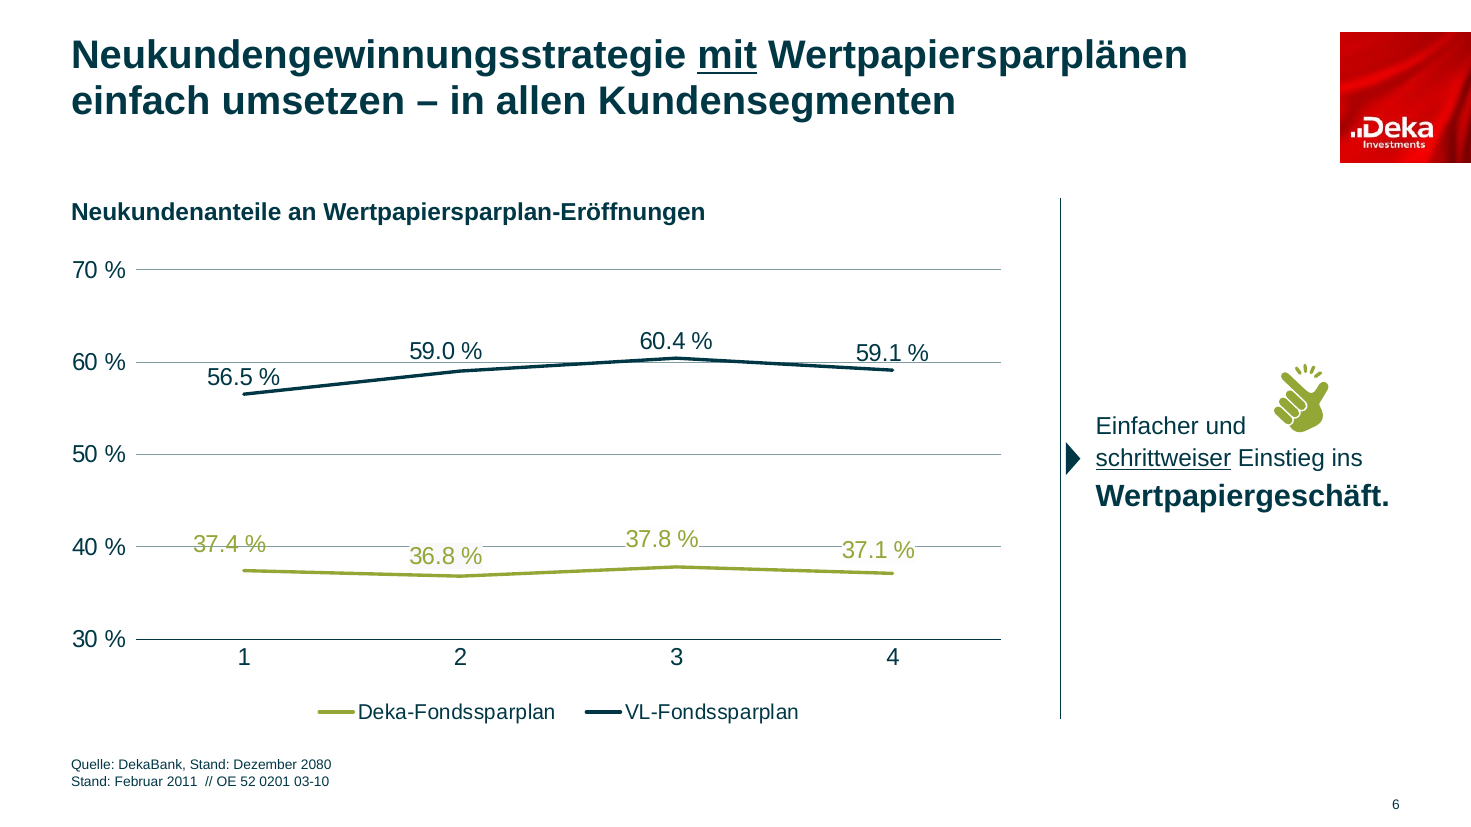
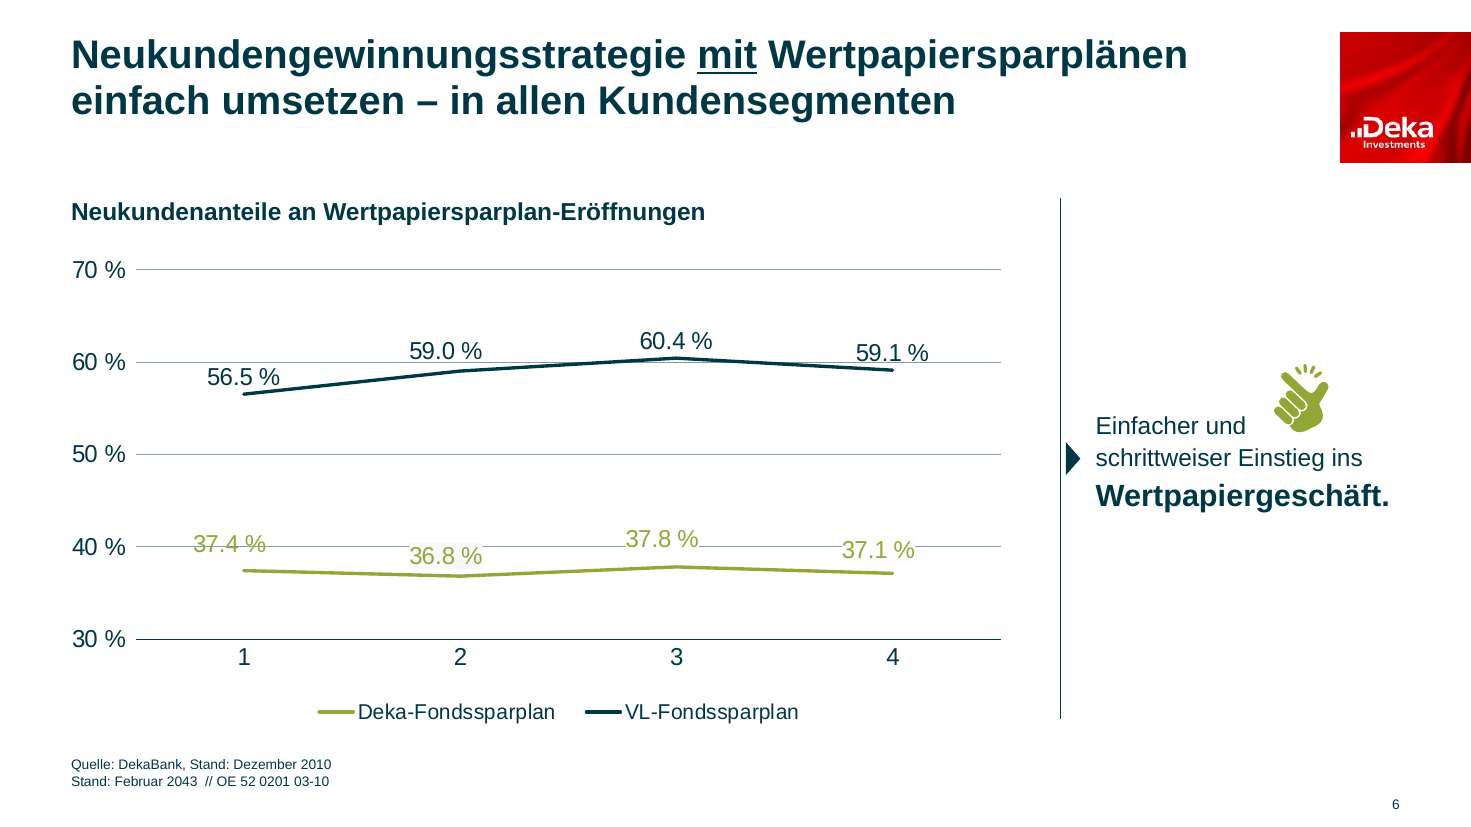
schrittweiser underline: present -> none
2080: 2080 -> 2010
2011: 2011 -> 2043
